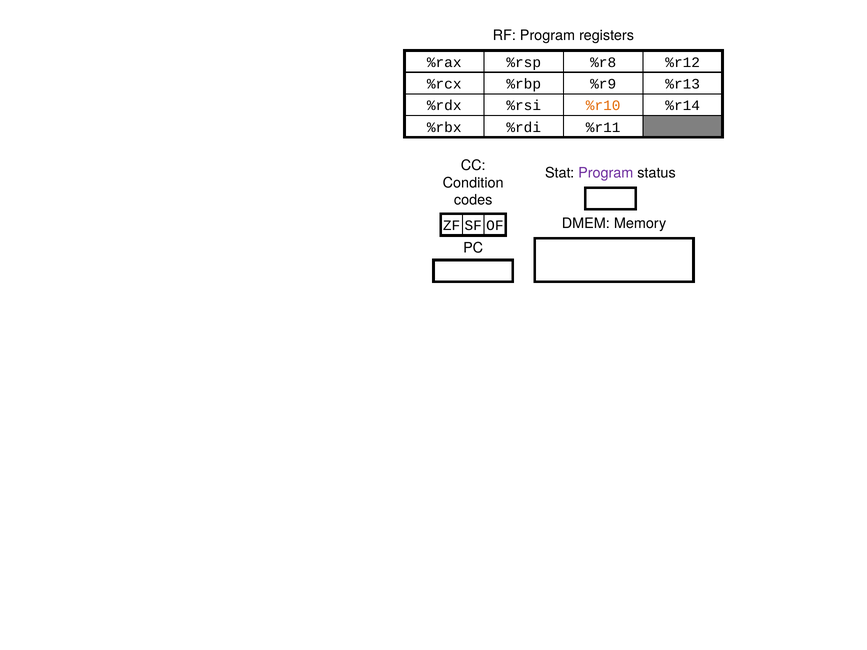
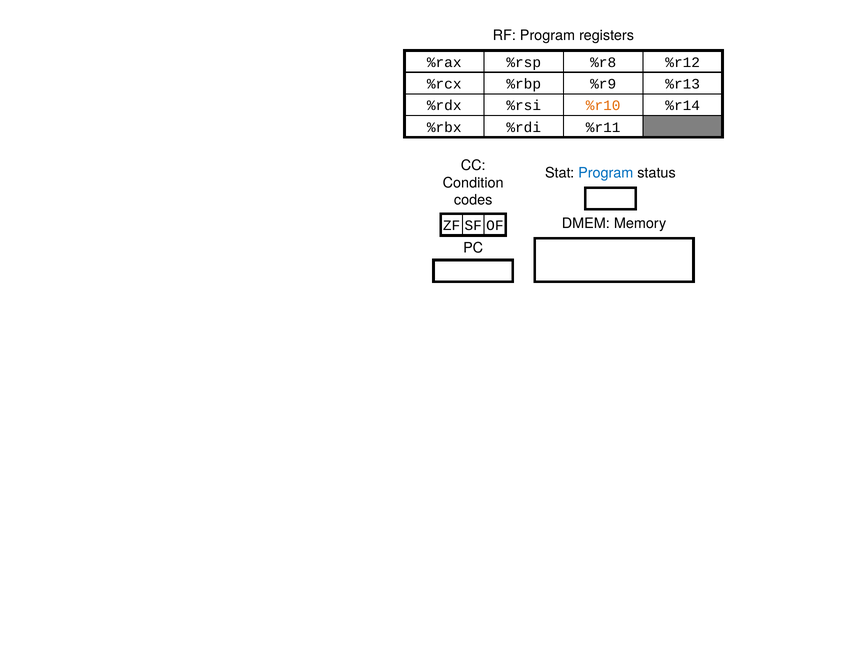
Program at (606, 173) colour: purple -> blue
